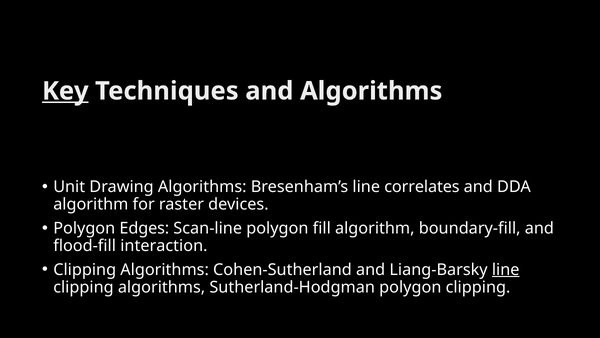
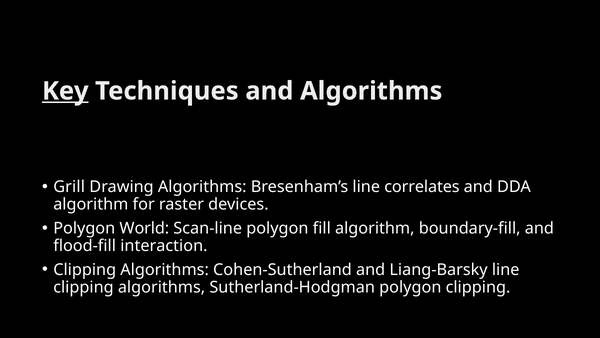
Unit: Unit -> Grill
Edges: Edges -> World
line at (506, 269) underline: present -> none
